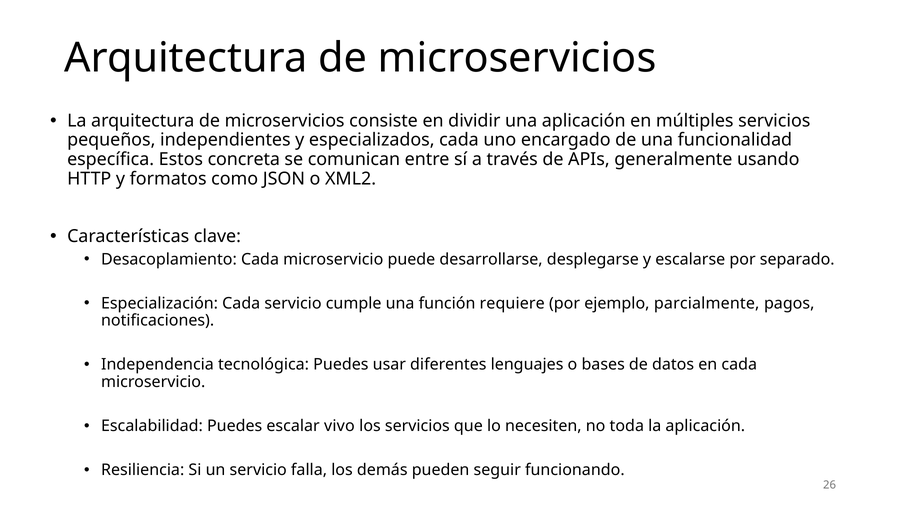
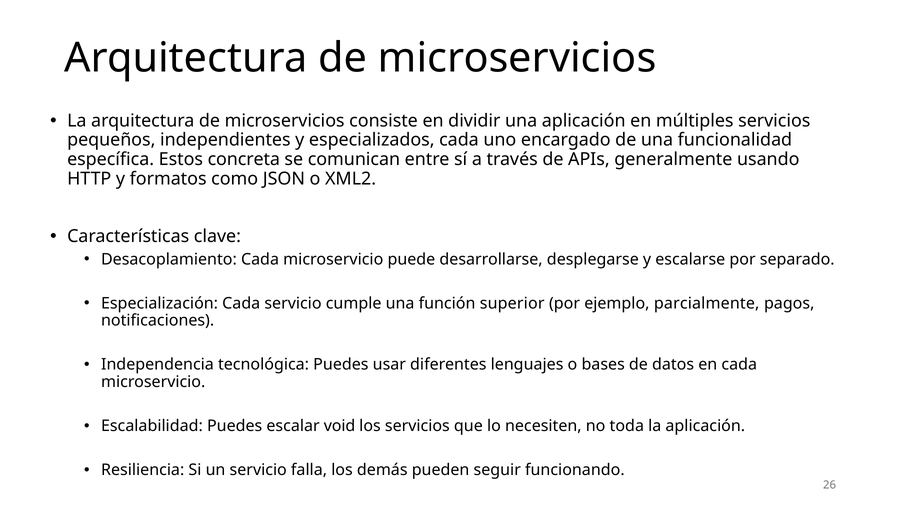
requiere: requiere -> superior
vivo: vivo -> void
